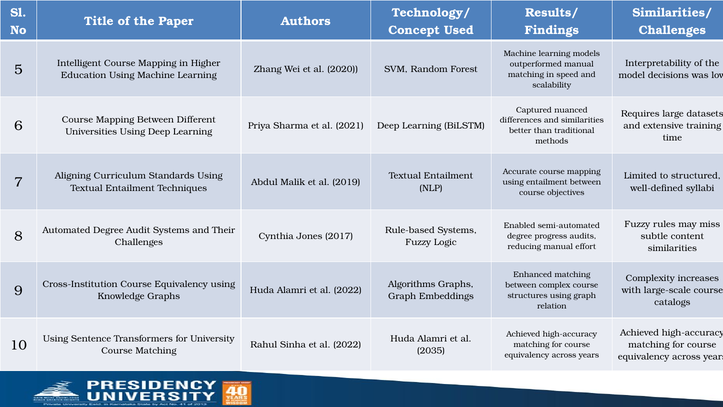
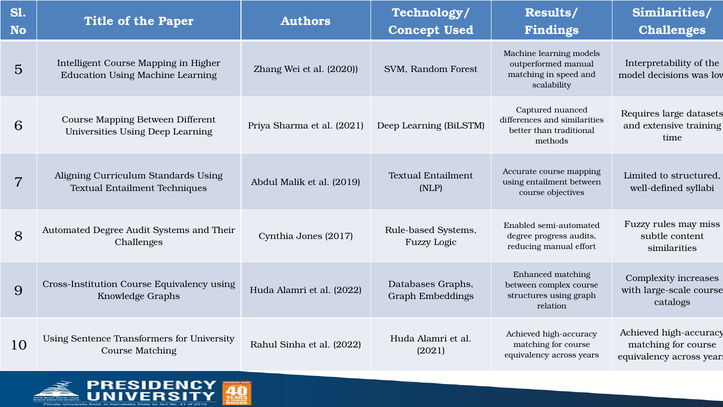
Algorithms: Algorithms -> Databases
2035 at (431, 351): 2035 -> 2021
